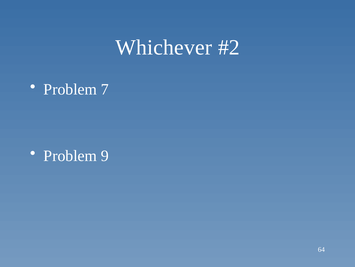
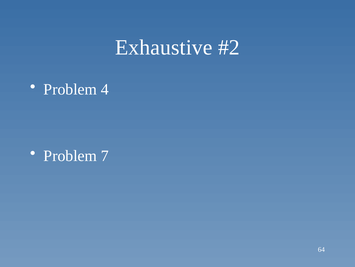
Whichever: Whichever -> Exhaustive
7: 7 -> 4
9: 9 -> 7
